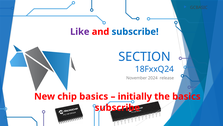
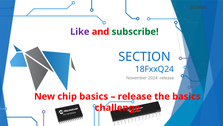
subscribe at (135, 32) colour: blue -> green
initially at (135, 96): initially -> release
subscribe at (117, 107): subscribe -> challenge
